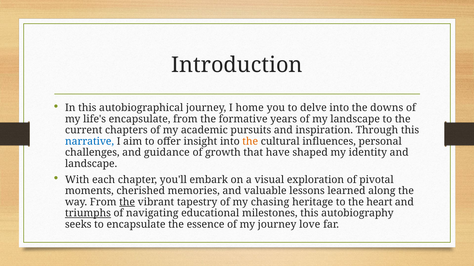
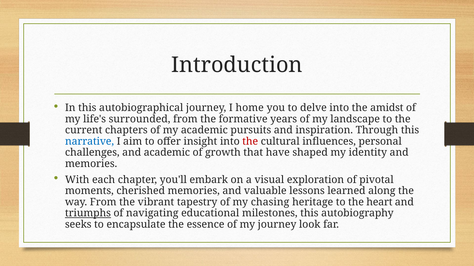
downs: downs -> amidst
life's encapsulate: encapsulate -> surrounded
the at (250, 142) colour: orange -> red
and guidance: guidance -> academic
landscape at (91, 164): landscape -> memories
the at (127, 202) underline: present -> none
love: love -> look
